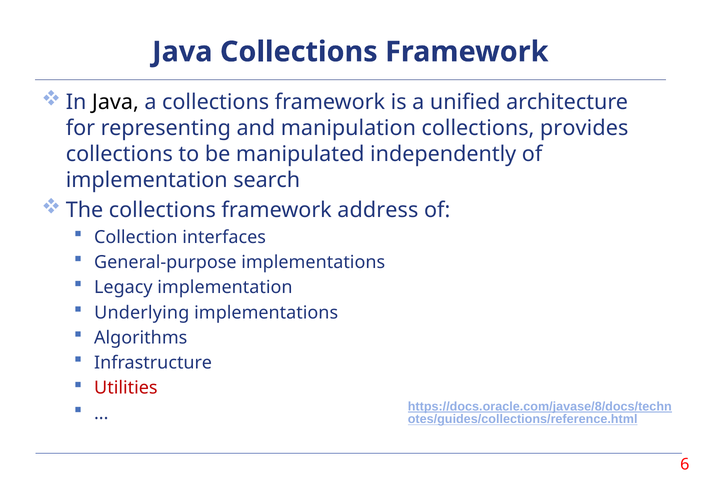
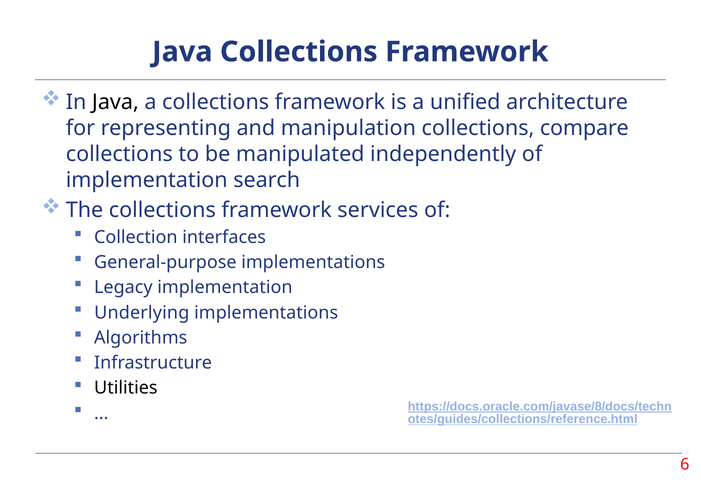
provides: provides -> compare
address: address -> services
Utilities colour: red -> black
